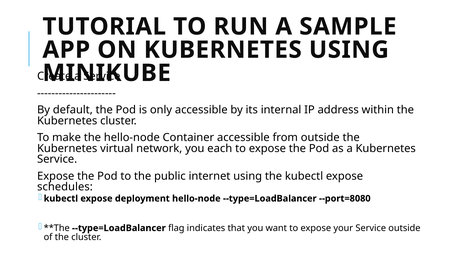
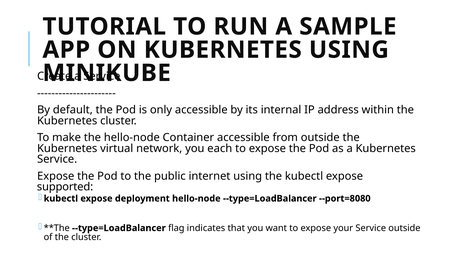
schedules: schedules -> supported
